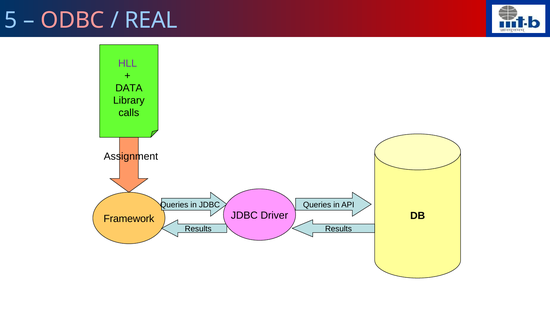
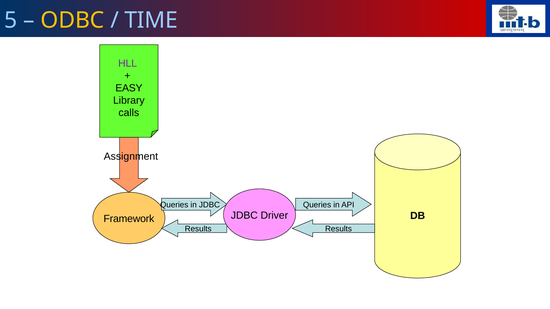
ODBC colour: pink -> yellow
REAL: REAL -> TIME
DATA: DATA -> EASY
